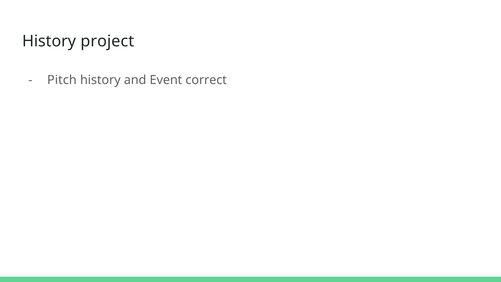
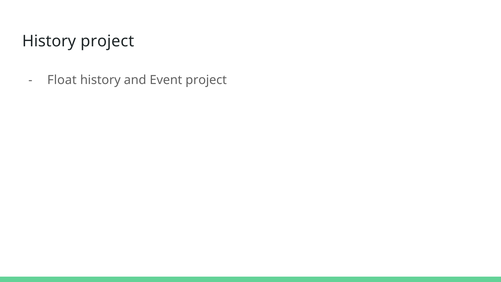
Pitch: Pitch -> Float
Event correct: correct -> project
